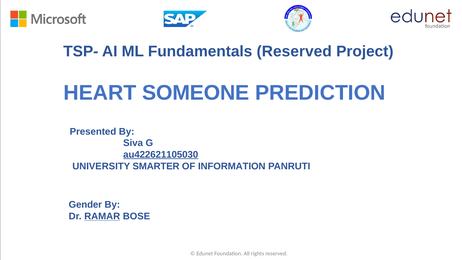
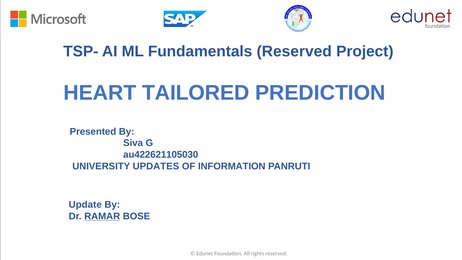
SOMEONE: SOMEONE -> TAILORED
au422621105030 underline: present -> none
SMARTER: SMARTER -> UPDATES
Gender: Gender -> Update
